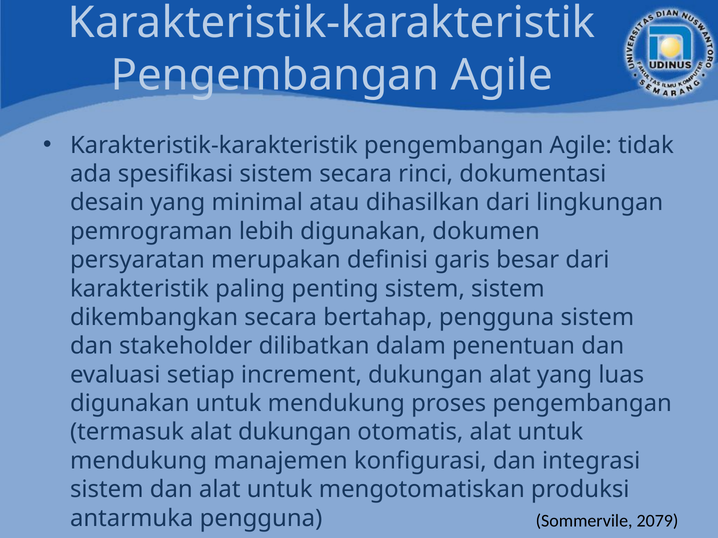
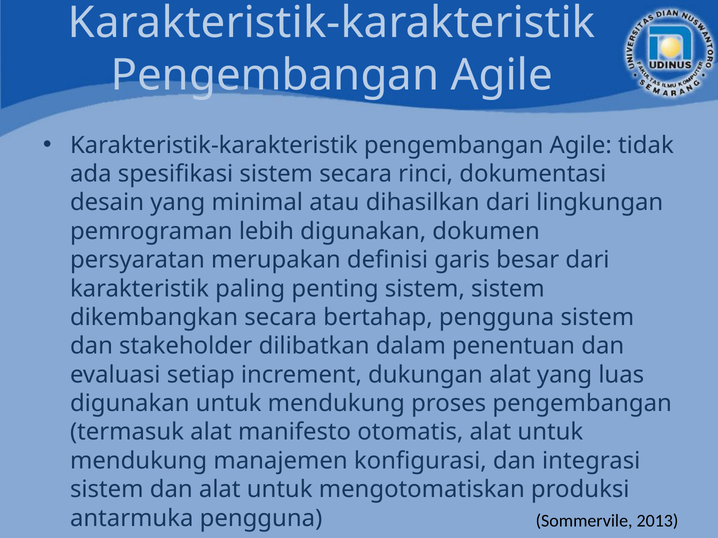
alat dukungan: dukungan -> manifesto
2079: 2079 -> 2013
